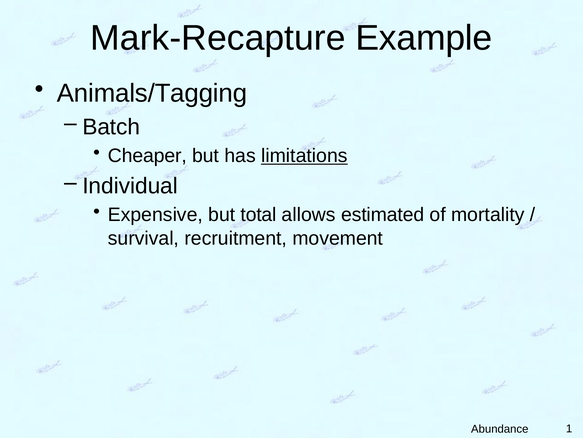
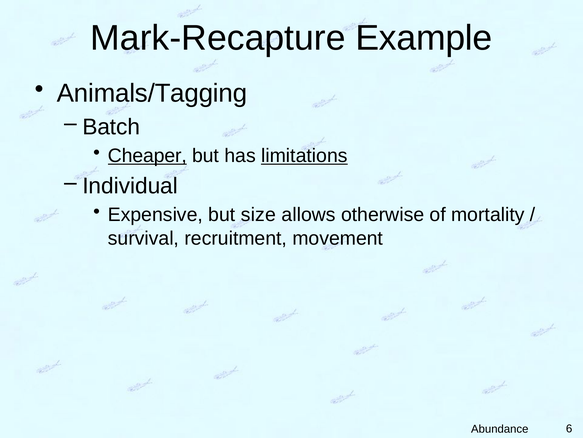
Cheaper underline: none -> present
total: total -> size
estimated: estimated -> otherwise
1: 1 -> 6
